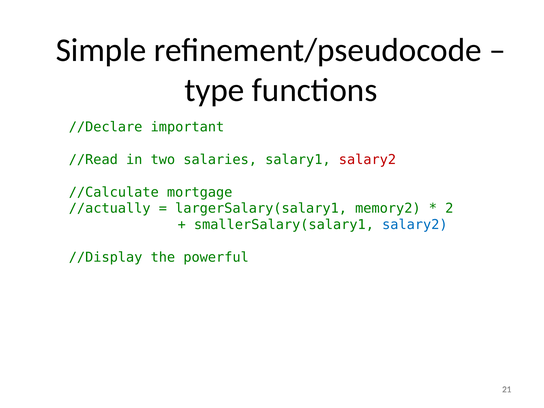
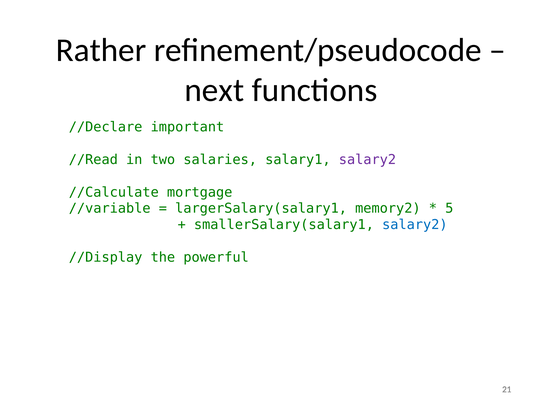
Simple: Simple -> Rather
type: type -> next
salary2 at (367, 160) colour: red -> purple
//actually: //actually -> //variable
2: 2 -> 5
